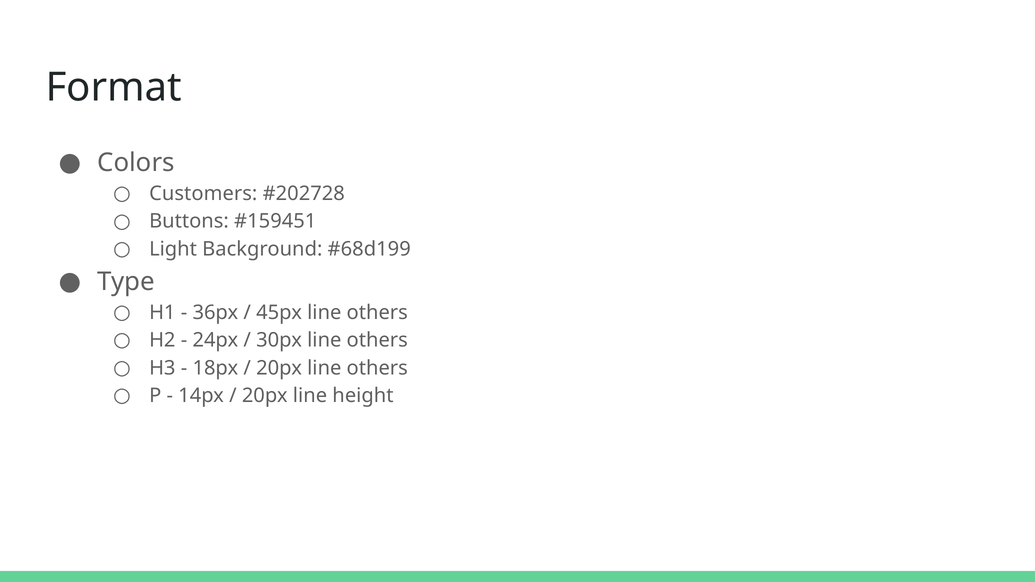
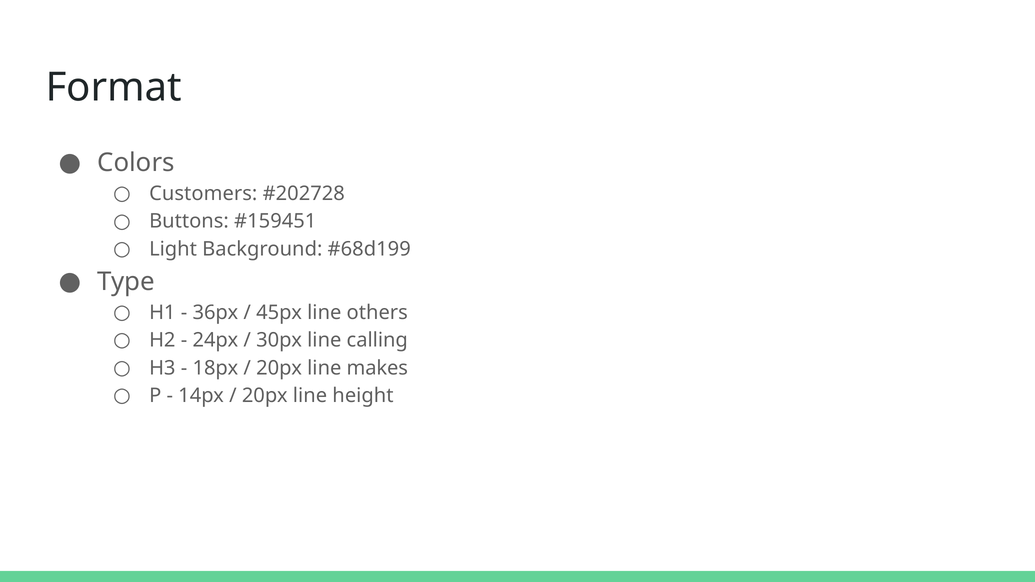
30px line others: others -> calling
20px line others: others -> makes
